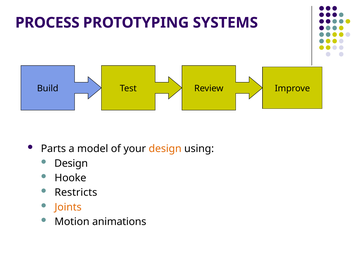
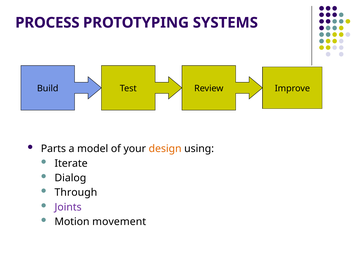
Design at (71, 164): Design -> Iterate
Hooke: Hooke -> Dialog
Restricts: Restricts -> Through
Joints colour: orange -> purple
animations: animations -> movement
